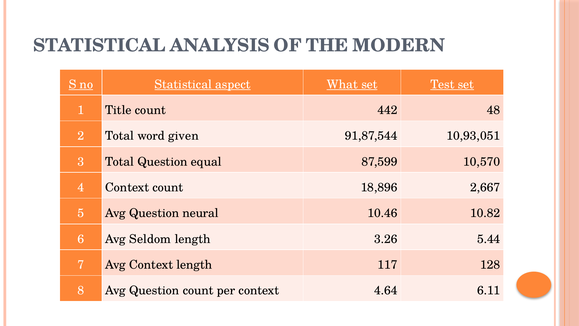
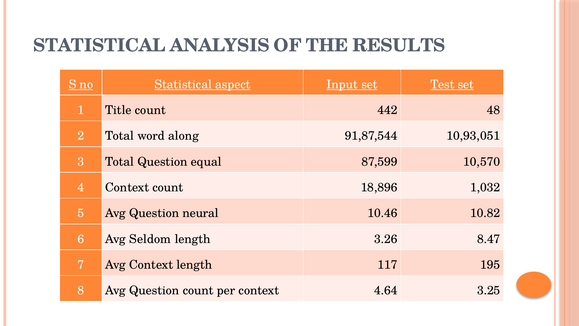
MODERN: MODERN -> RESULTS
What: What -> Input
given: given -> along
2,667: 2,667 -> 1,032
5.44: 5.44 -> 8.47
128: 128 -> 195
6.11: 6.11 -> 3.25
